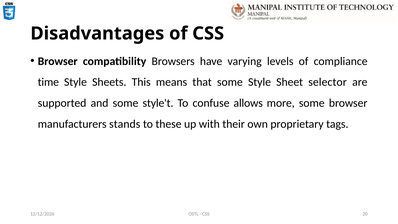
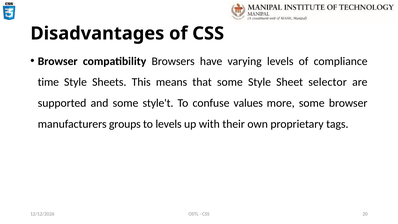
allows: allows -> values
stands: stands -> groups
to these: these -> levels
